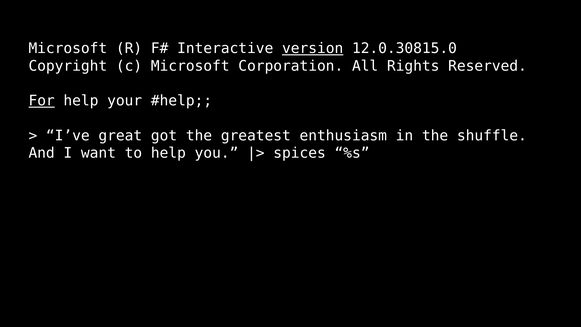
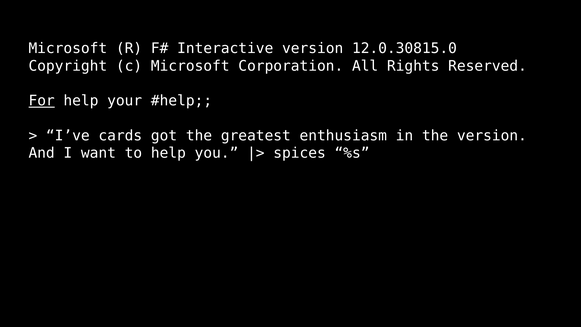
version at (313, 48) underline: present -> none
great: great -> cards
the shuffle: shuffle -> version
